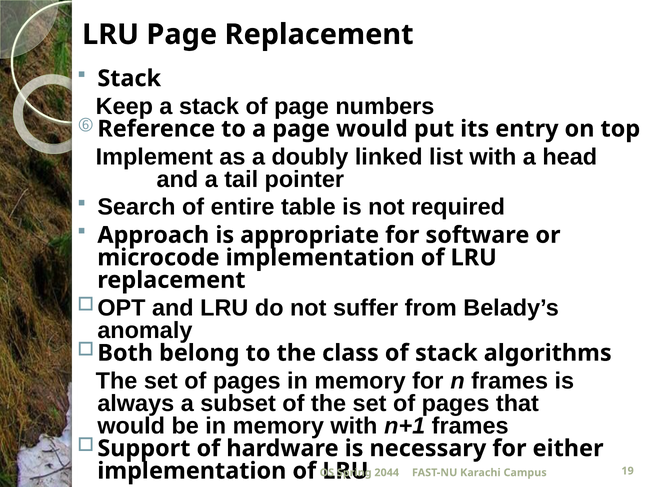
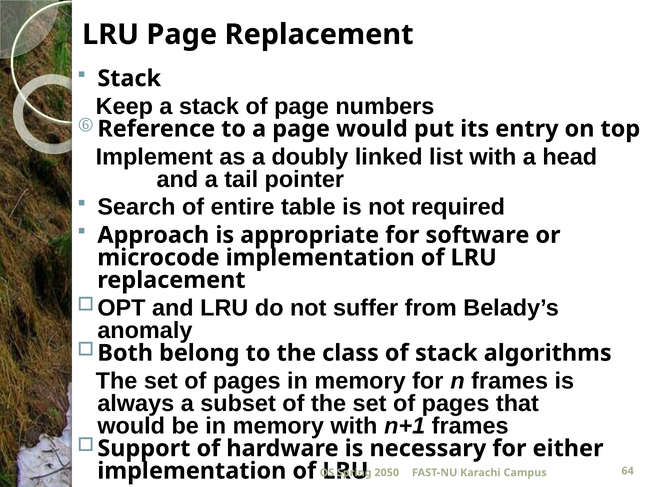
2044: 2044 -> 2050
19: 19 -> 64
